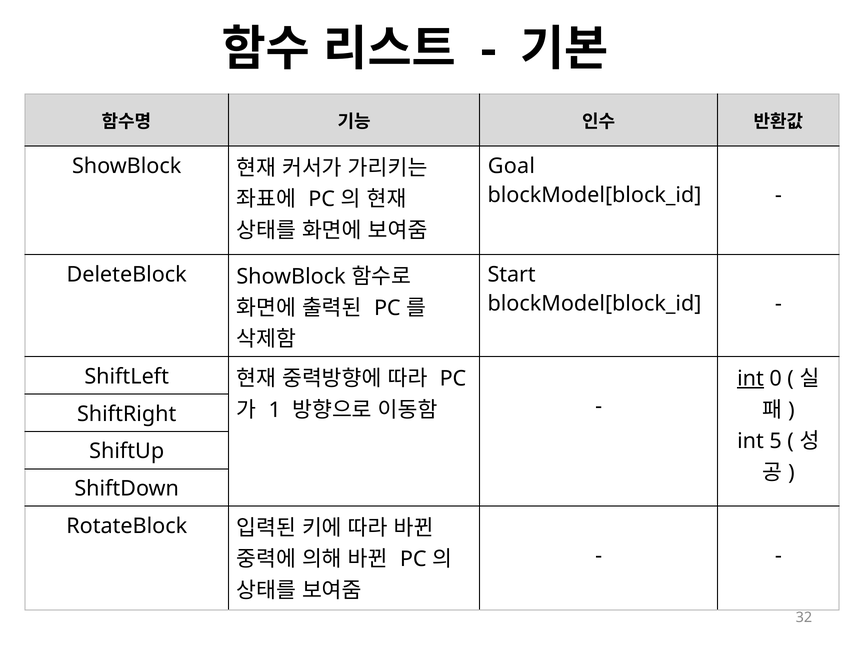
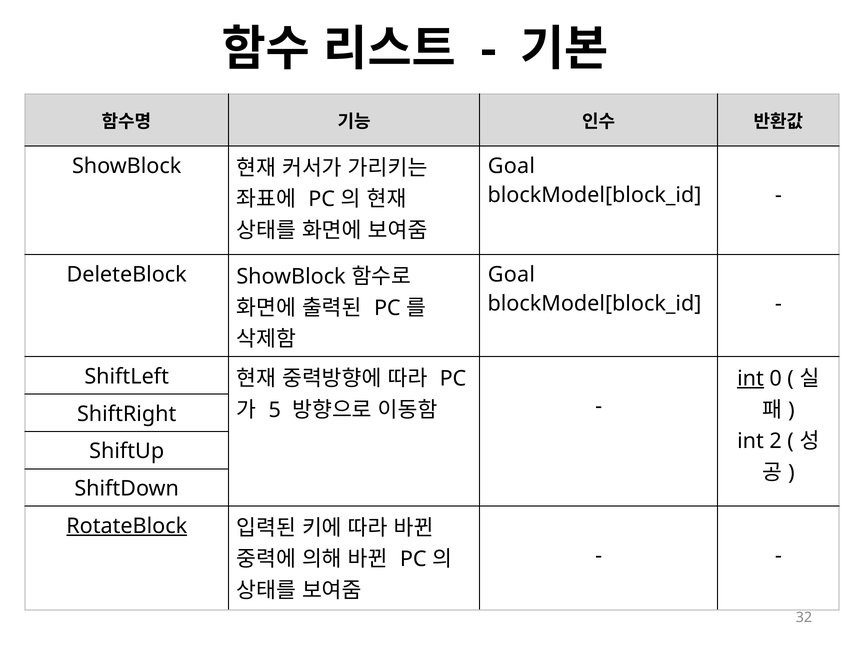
Start at (512, 274): Start -> Goal
1: 1 -> 5
5: 5 -> 2
RotateBlock underline: none -> present
